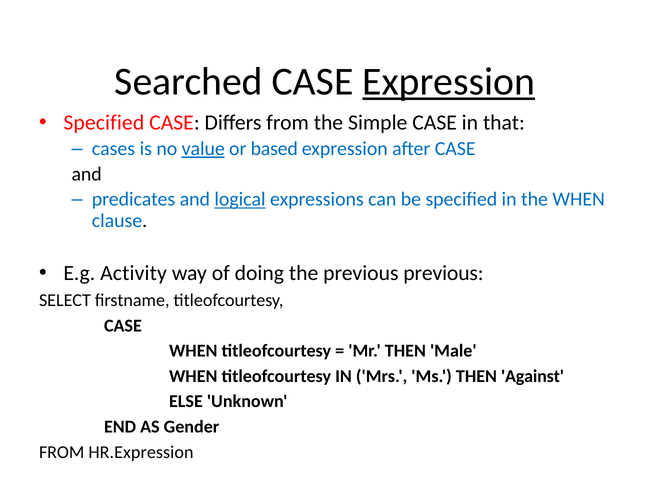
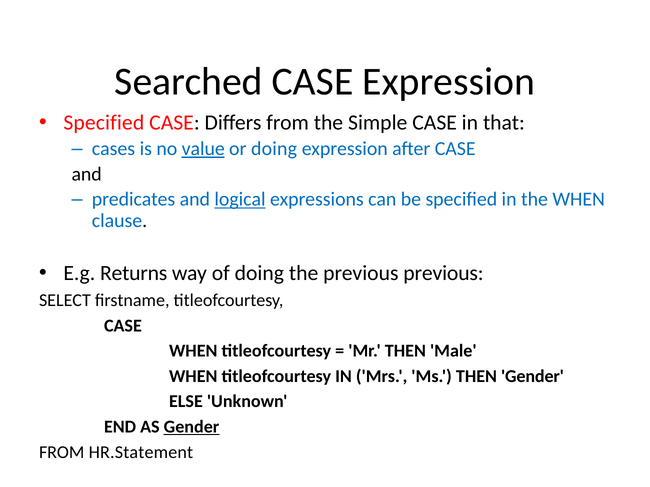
Expression at (449, 82) underline: present -> none
or based: based -> doing
Activity: Activity -> Returns
THEN Against: Against -> Gender
Gender at (192, 427) underline: none -> present
HR.Expression: HR.Expression -> HR.Statement
